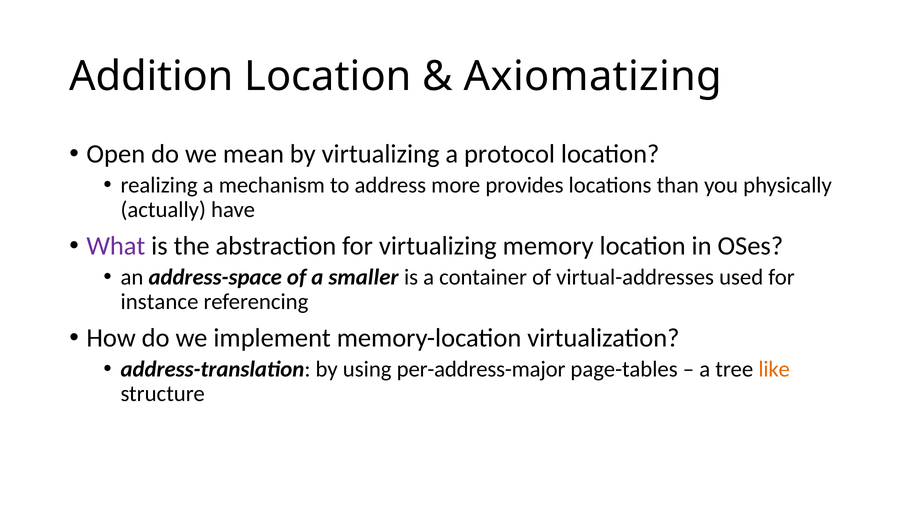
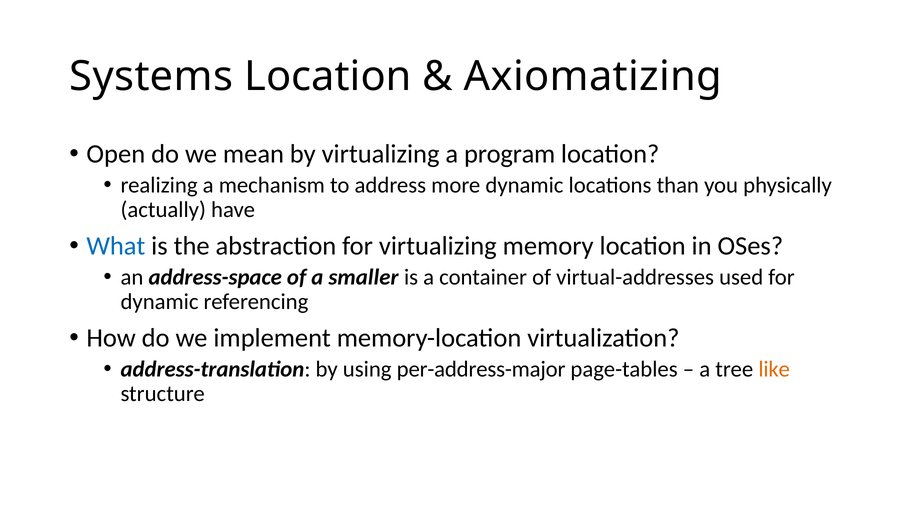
Addition: Addition -> Systems
protocol: protocol -> program
more provides: provides -> dynamic
What colour: purple -> blue
instance at (160, 302): instance -> dynamic
